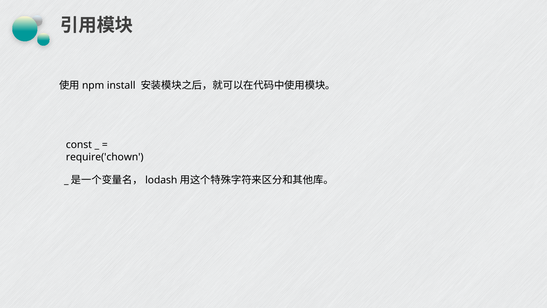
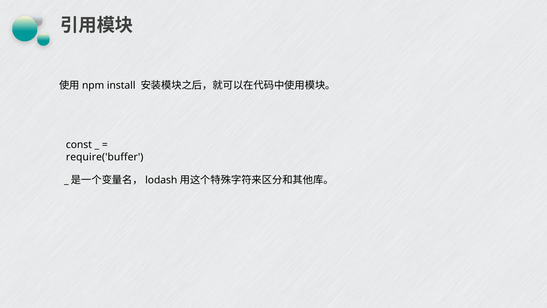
require('chown: require('chown -> require('buffer
